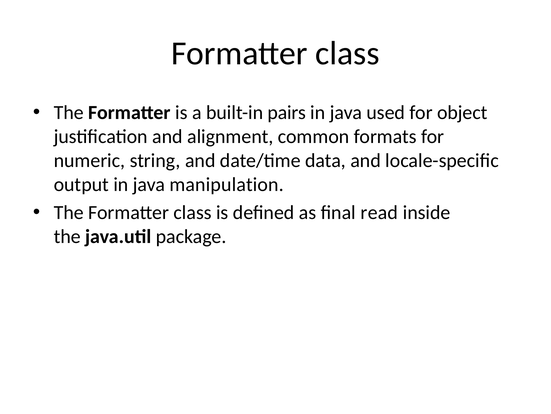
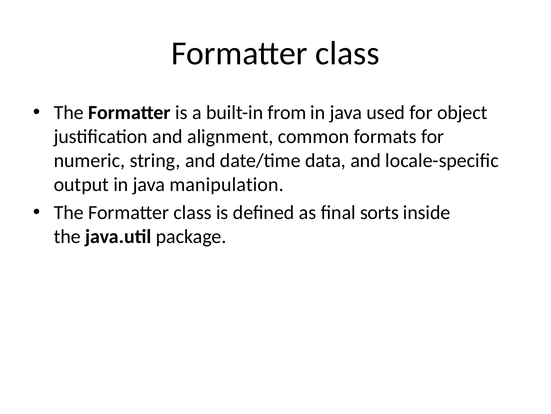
pairs: pairs -> from
read: read -> sorts
